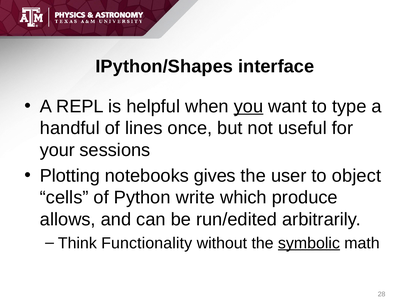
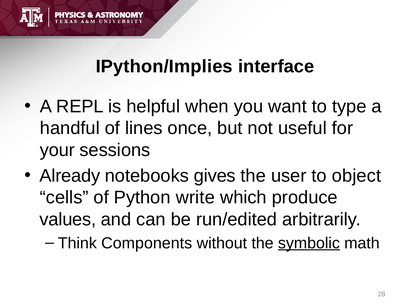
IPython/Shapes: IPython/Shapes -> IPython/Implies
you underline: present -> none
Plotting: Plotting -> Already
allows: allows -> values
Functionality: Functionality -> Components
